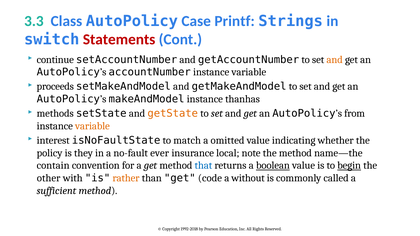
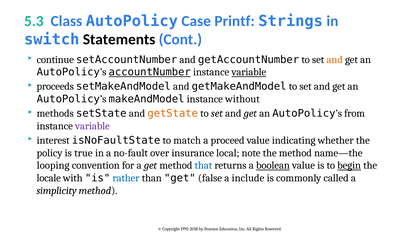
3.3: 3.3 -> 5.3
Statements colour: red -> black
accountNumber underline: none -> present
variable at (249, 72) underline: none -> present
thanhas: thanhas -> without
variable at (92, 126) colour: orange -> purple
omitted: omitted -> proceed
they: they -> true
ever: ever -> over
contain: contain -> looping
other: other -> locale
rather colour: orange -> blue
code: code -> false
without: without -> include
sufficient: sufficient -> simplicity
